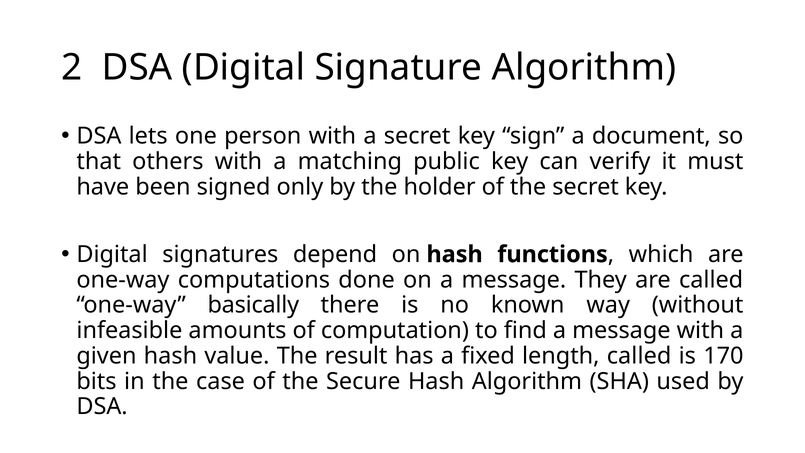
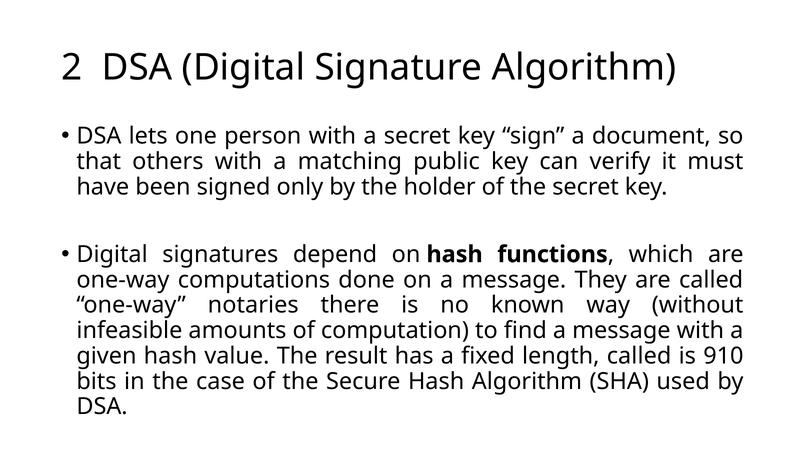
basically: basically -> notaries
170: 170 -> 910
